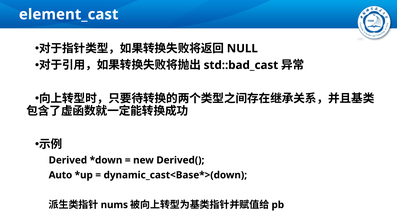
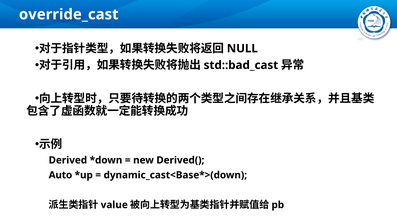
element_cast: element_cast -> override_cast
nums: nums -> value
